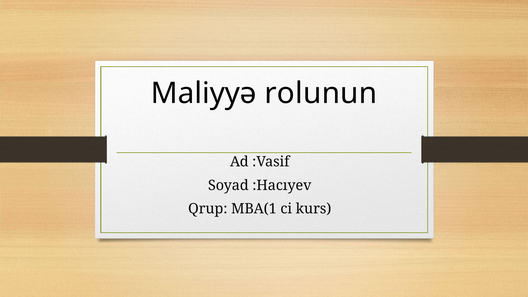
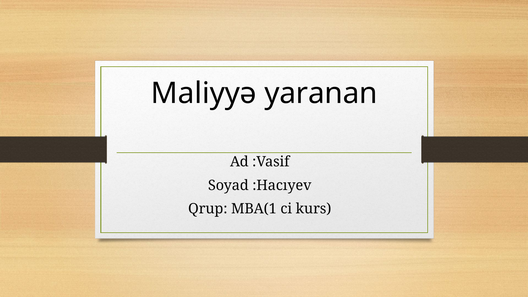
rolunun: rolunun -> yaranan
